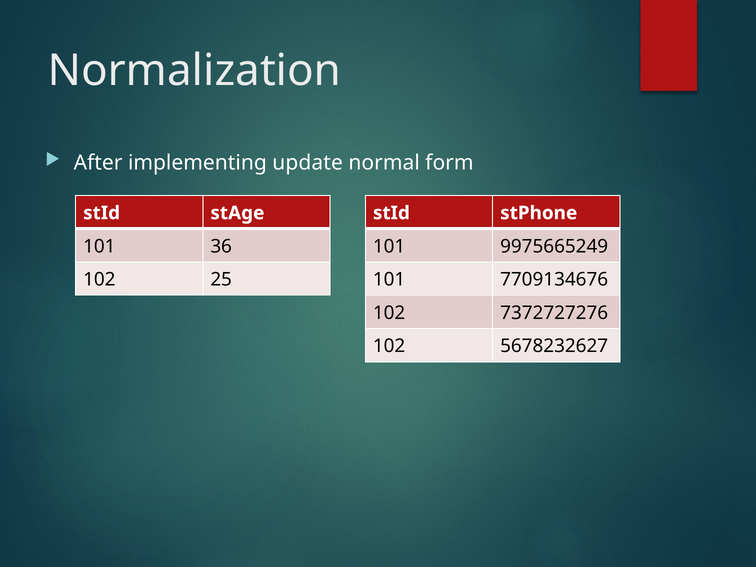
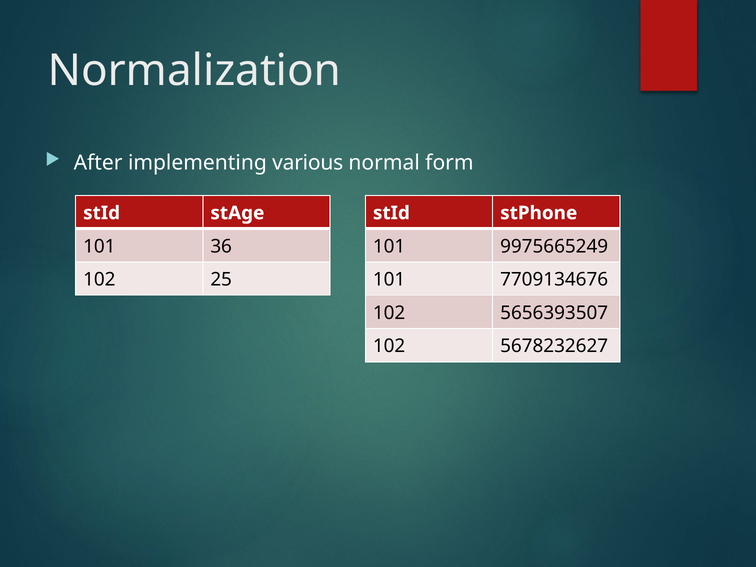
update: update -> various
7372727276: 7372727276 -> 5656393507
